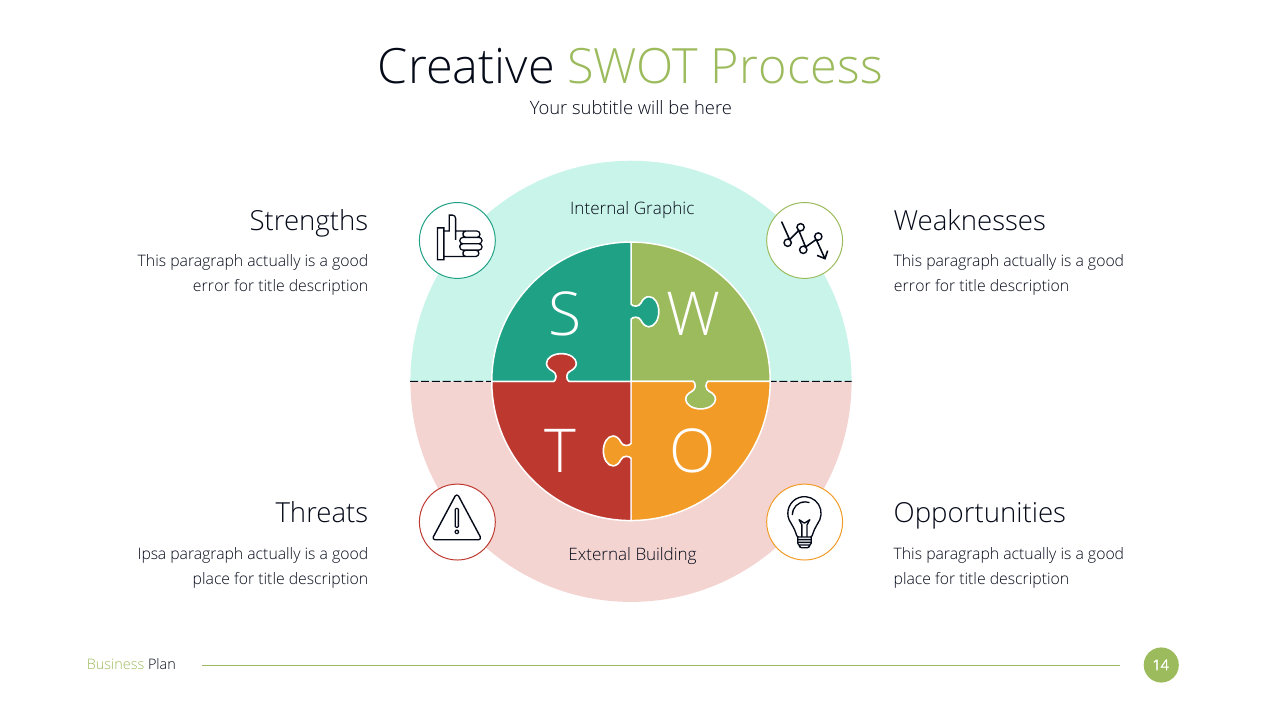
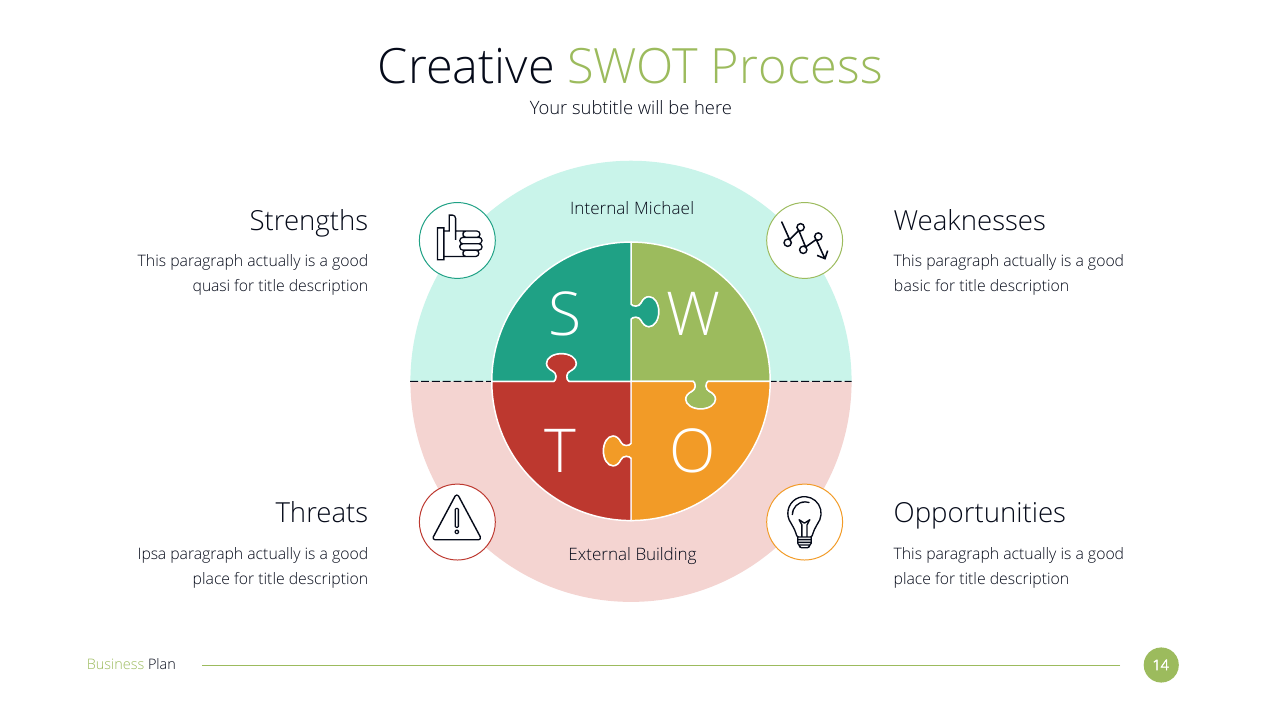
Graphic: Graphic -> Michael
error at (211, 286): error -> quasi
error at (912, 286): error -> basic
